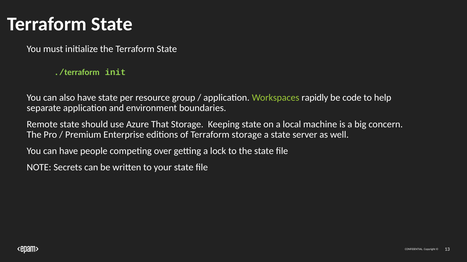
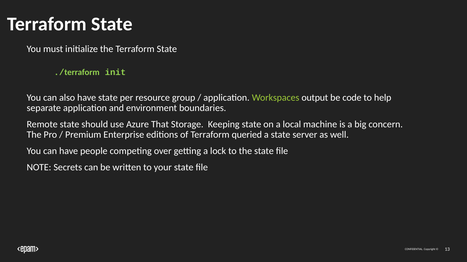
rapidly: rapidly -> output
Terraform storage: storage -> queried
